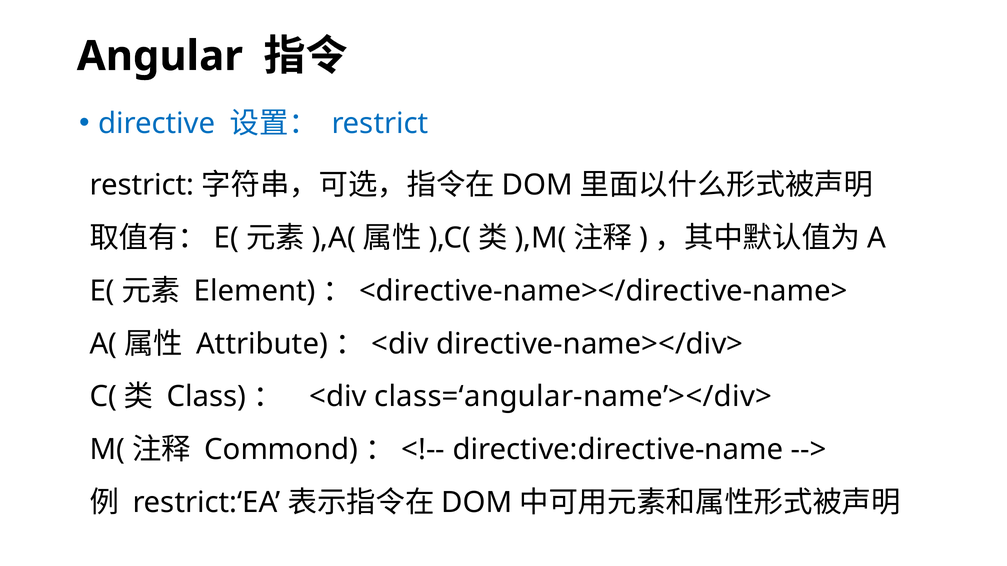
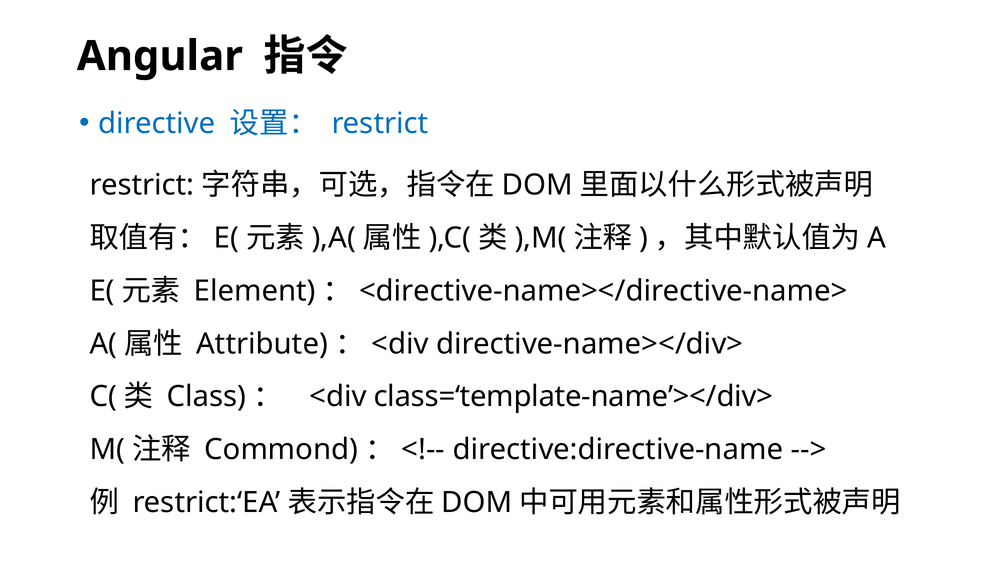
class=‘angular-name’></div>: class=‘angular-name’></div> -> class=‘template-name’></div>
